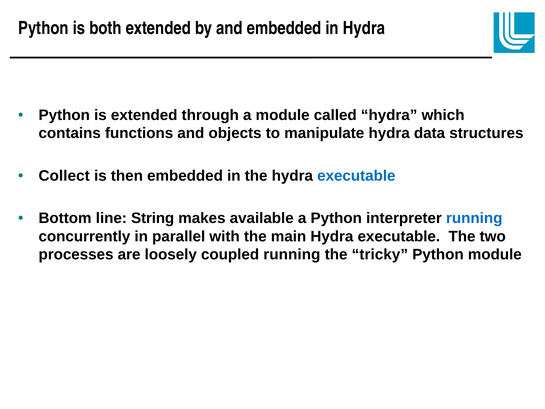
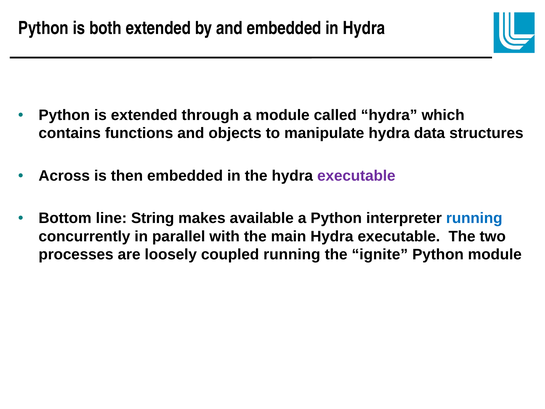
Collect: Collect -> Across
executable at (356, 176) colour: blue -> purple
tricky: tricky -> ignite
